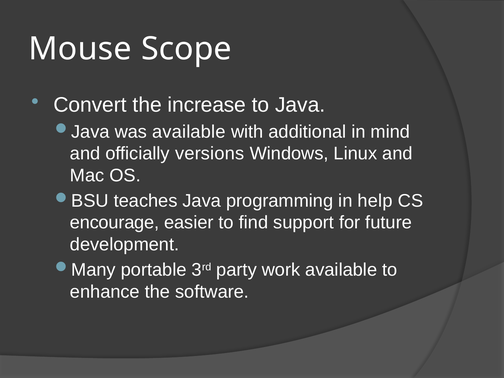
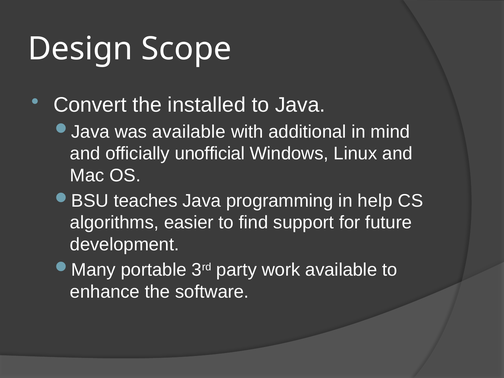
Mouse: Mouse -> Design
increase: increase -> installed
versions: versions -> unofficial
encourage: encourage -> algorithms
